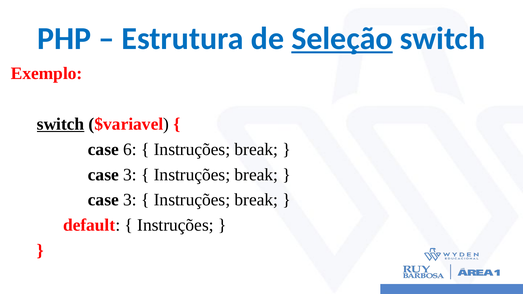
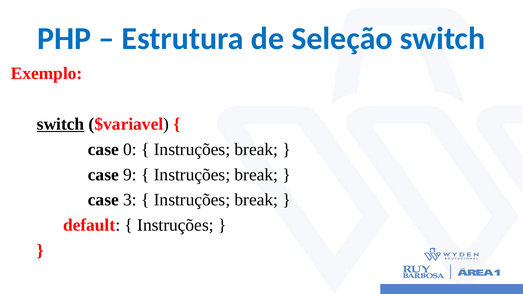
Seleção underline: present -> none
6: 6 -> 0
3 at (130, 175): 3 -> 9
